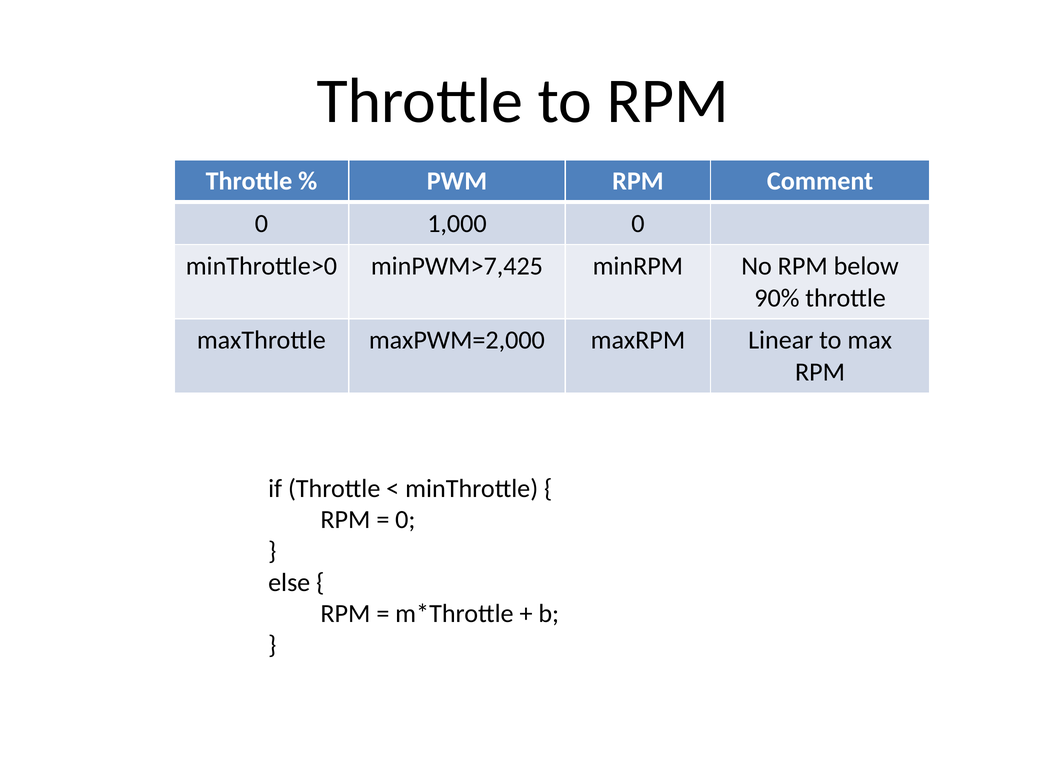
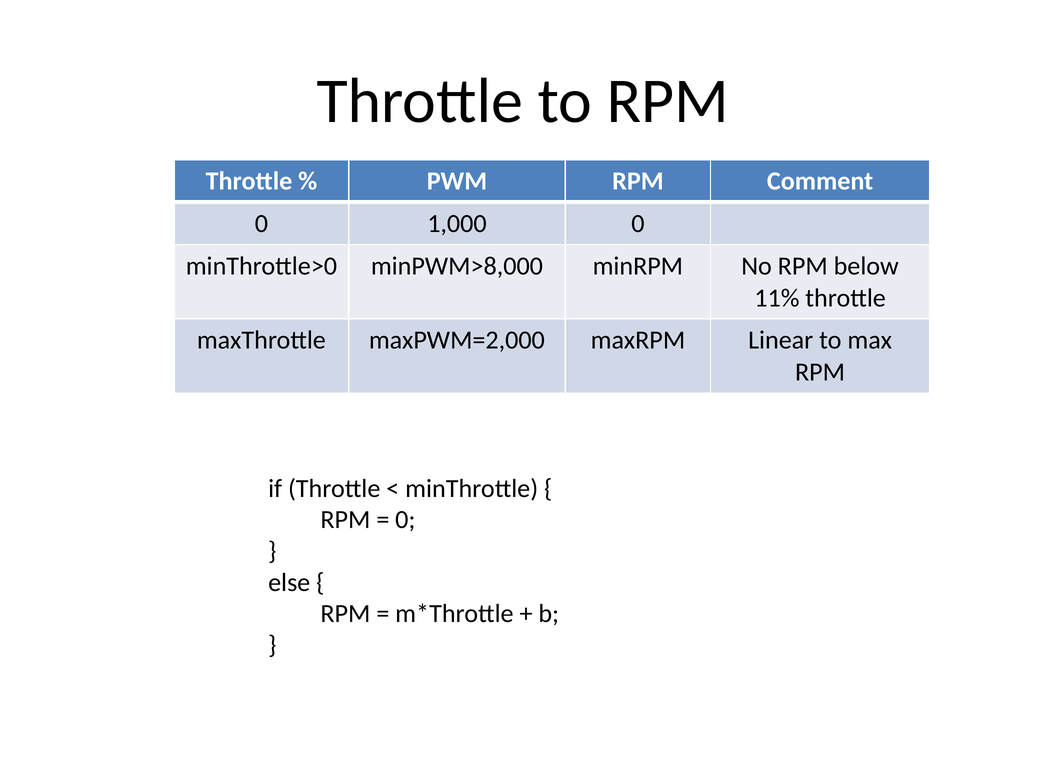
minPWM>7,425: minPWM>7,425 -> minPWM>8,000
90%: 90% -> 11%
